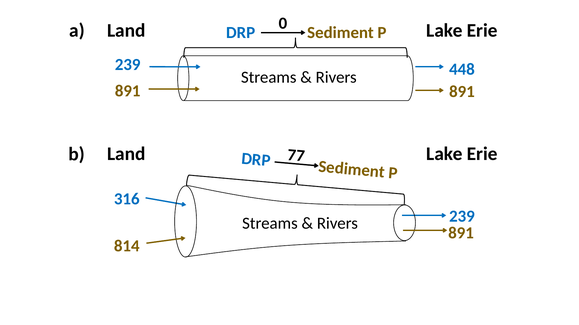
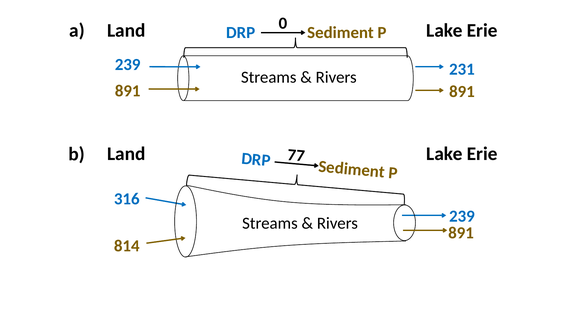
448: 448 -> 231
